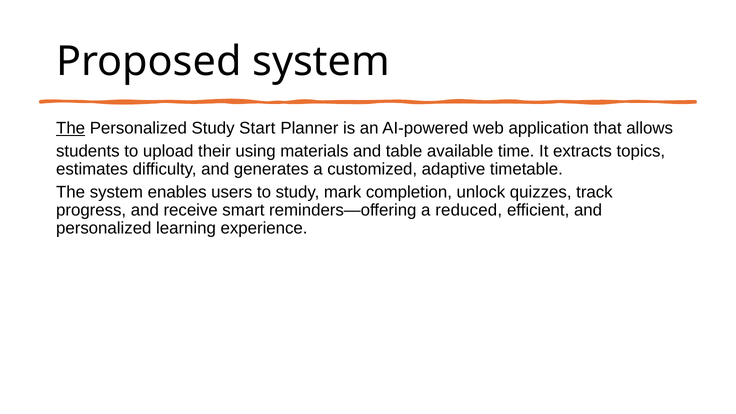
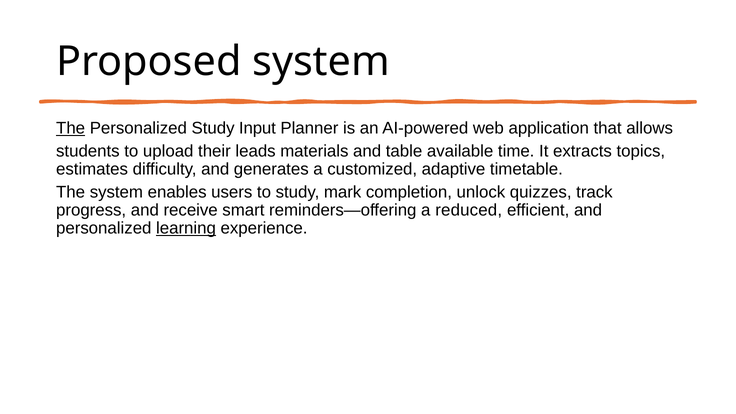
Start: Start -> Input
using: using -> leads
learning underline: none -> present
